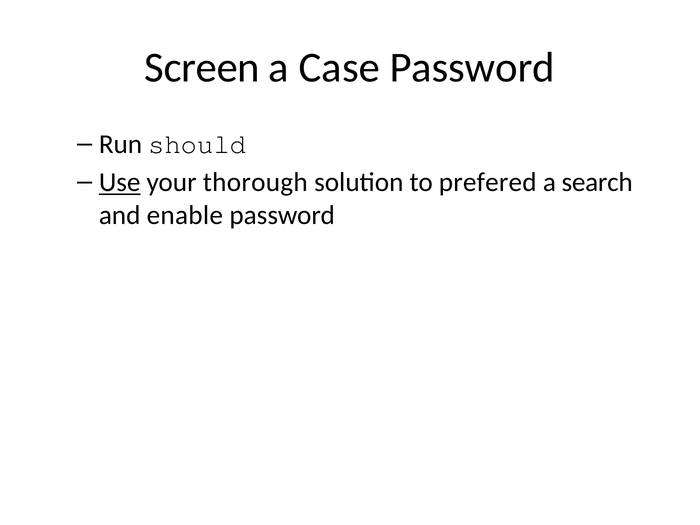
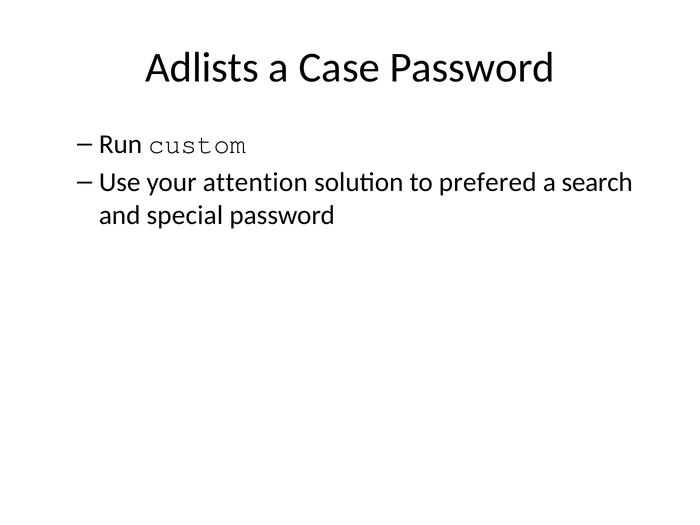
Screen: Screen -> Adlists
should: should -> custom
Use underline: present -> none
thorough: thorough -> attention
enable: enable -> special
